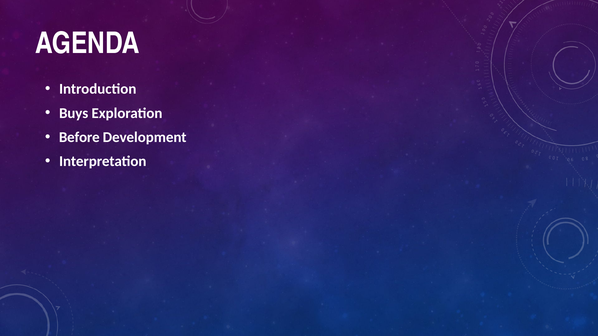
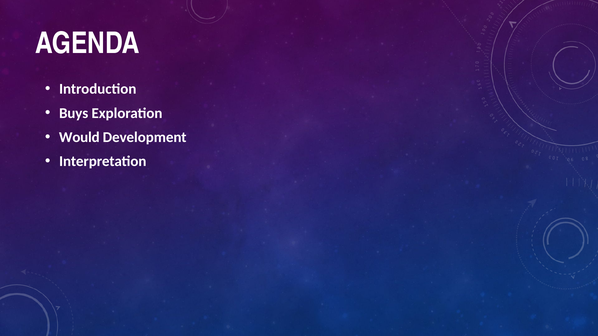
Before: Before -> Would
